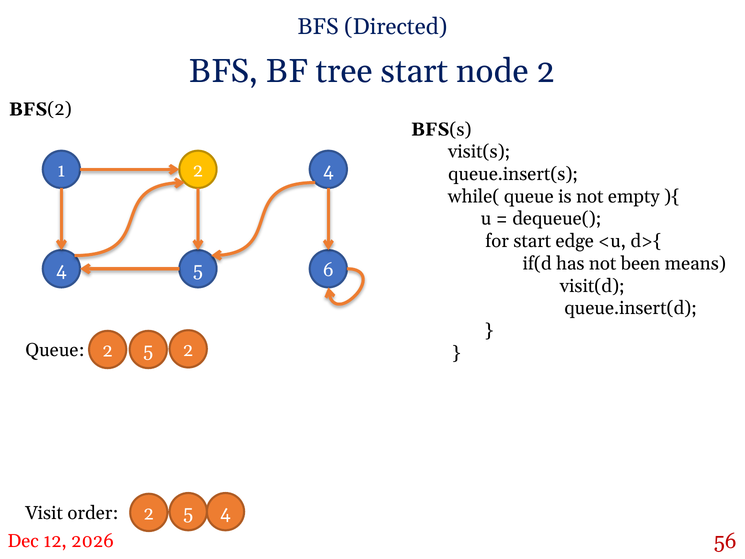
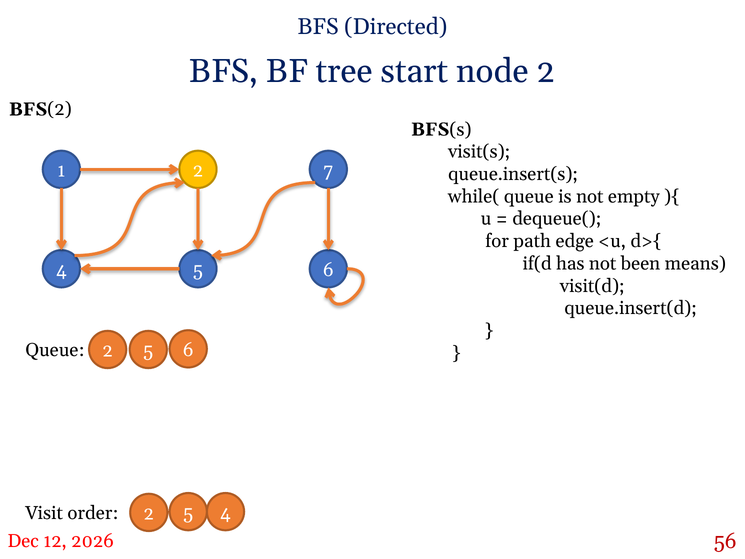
2 4: 4 -> 7
for start: start -> path
2 at (188, 350): 2 -> 6
